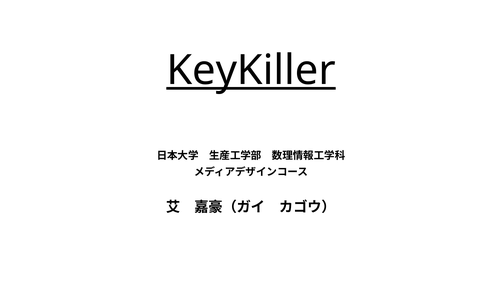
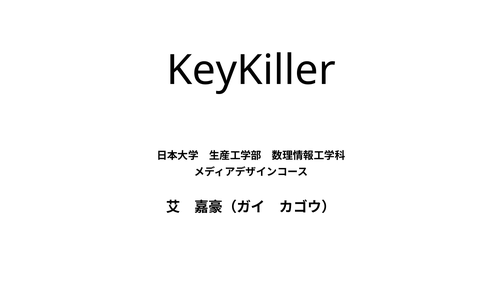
KeyKiller underline: present -> none
